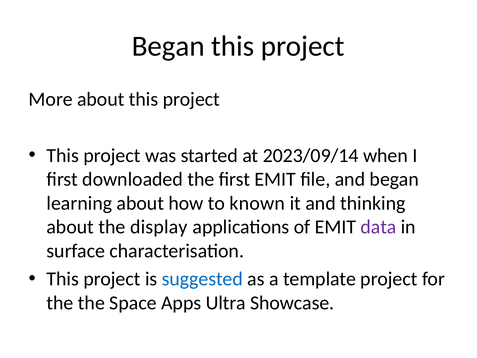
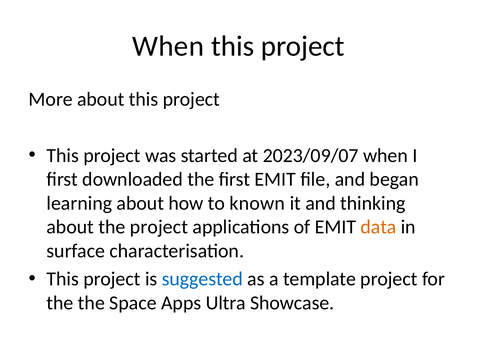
Began at (168, 46): Began -> When
2023/09/14: 2023/09/14 -> 2023/09/07
the display: display -> project
data colour: purple -> orange
